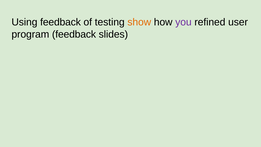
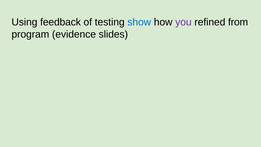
show colour: orange -> blue
user: user -> from
program feedback: feedback -> evidence
